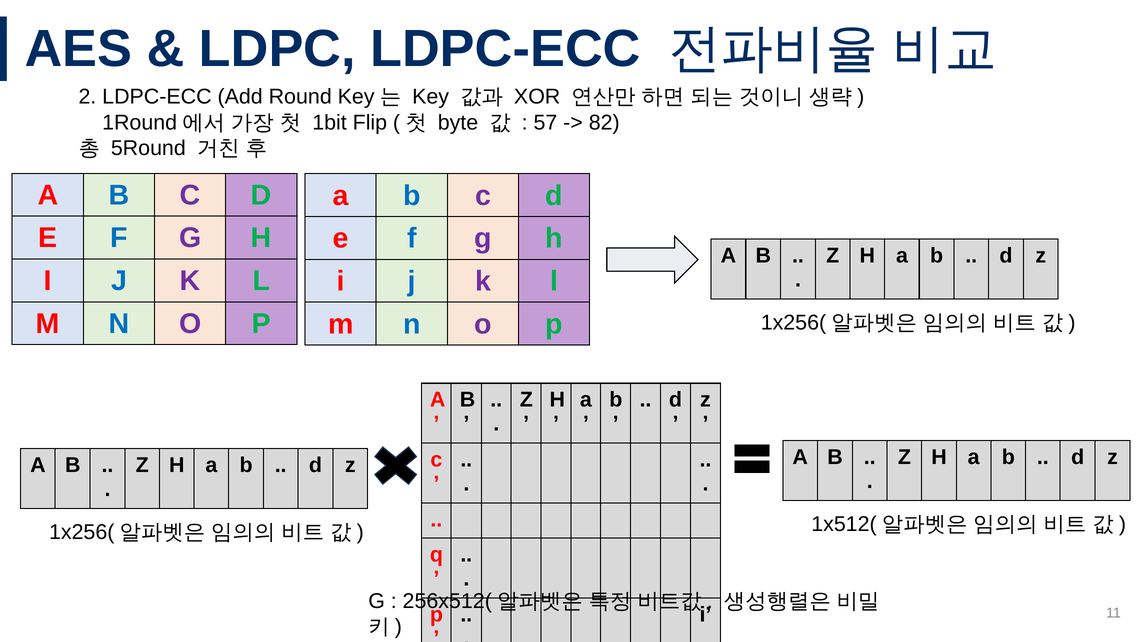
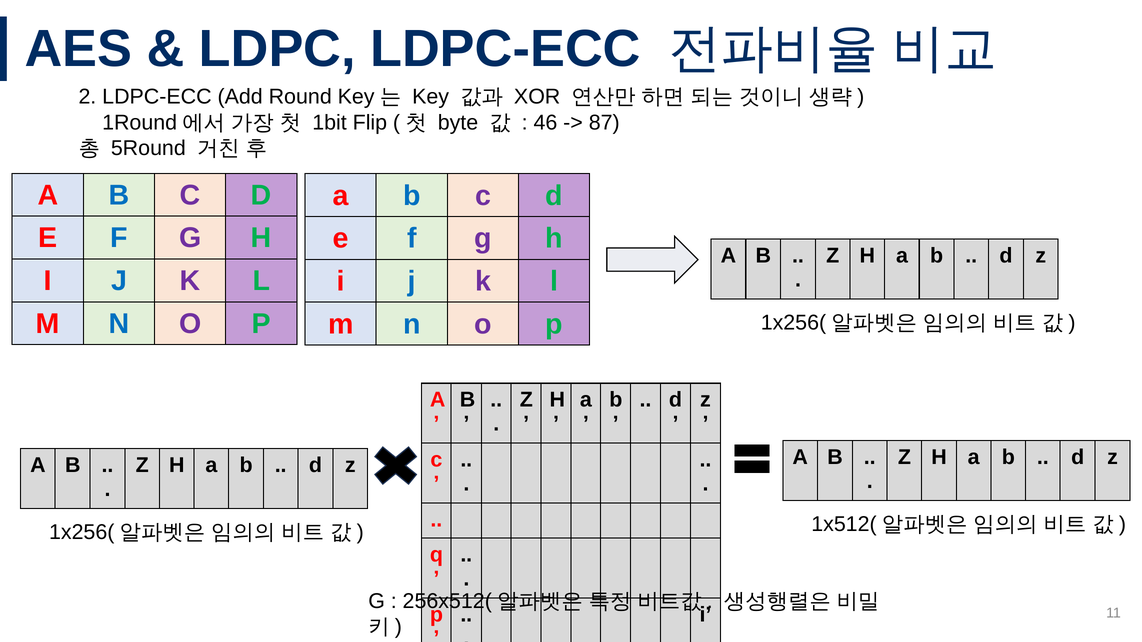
57: 57 -> 46
82: 82 -> 87
